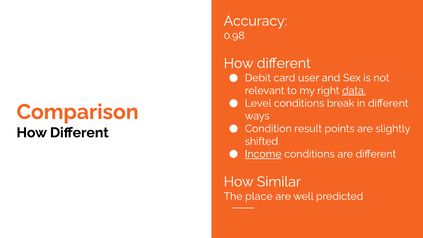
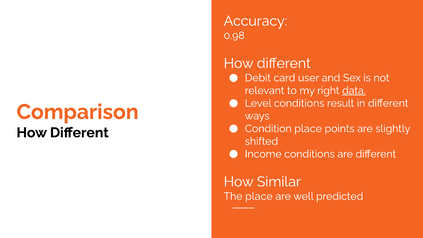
break: break -> result
Condition result: result -> place
Income underline: present -> none
